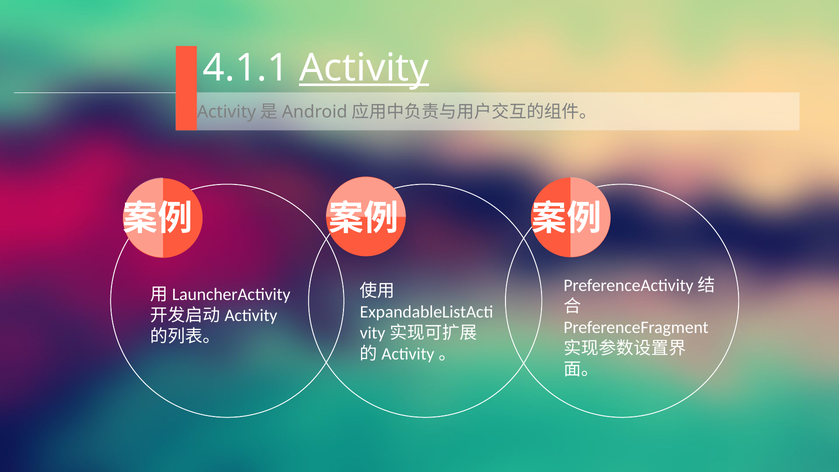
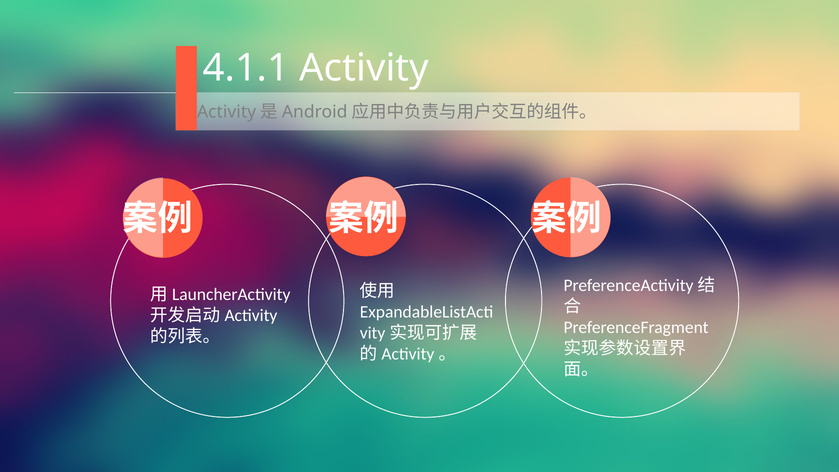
Activity at (364, 68) underline: present -> none
